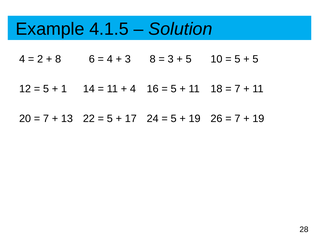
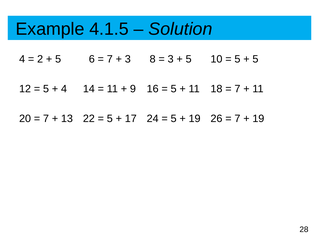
8 at (58, 59): 8 -> 5
4 at (110, 59): 4 -> 7
1 at (64, 89): 1 -> 4
4 at (133, 89): 4 -> 9
